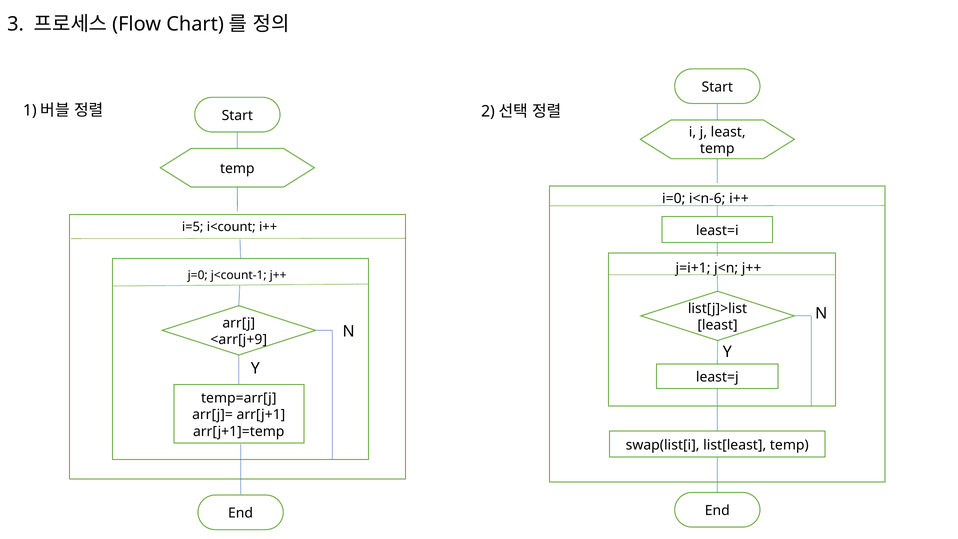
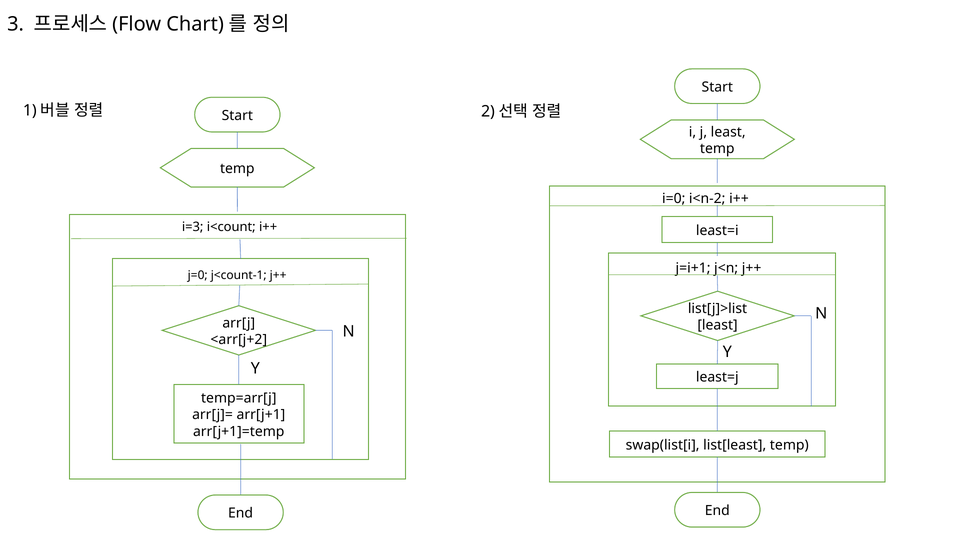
i<n-6: i<n-6 -> i<n-2
i=5: i=5 -> i=3
<arr[j+9: <arr[j+9 -> <arr[j+2
